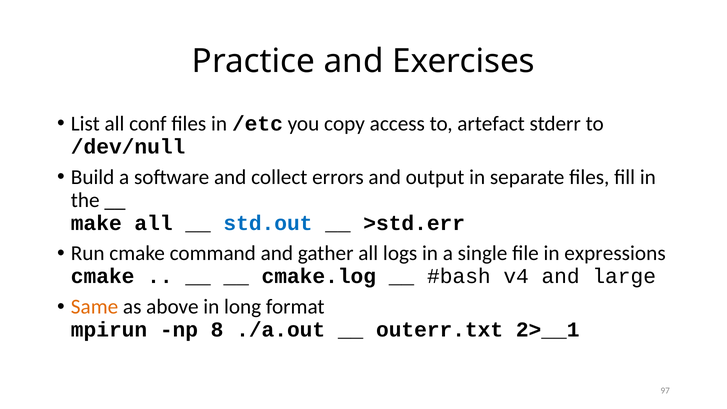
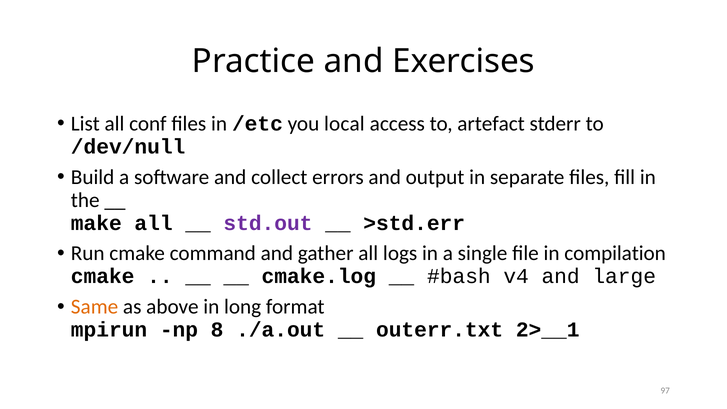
copy: copy -> local
std.out colour: blue -> purple
expressions: expressions -> compilation
